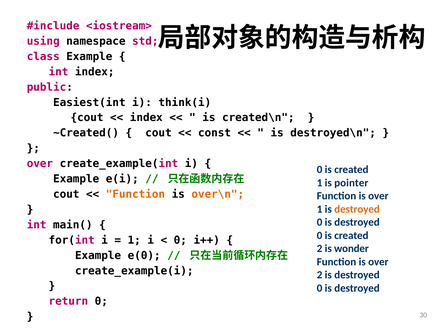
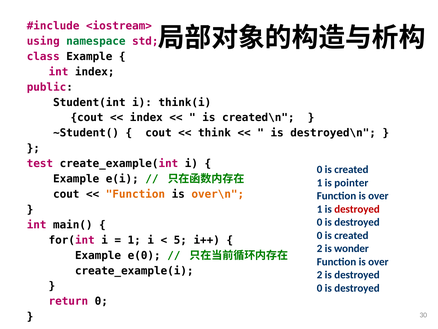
namespace colour: black -> green
Easiest(int: Easiest(int -> Student(int
~Created(: ~Created( -> ~Student(
const: const -> think
over at (40, 163): over -> test
destroyed at (357, 209) colour: orange -> red
0 at (180, 240): 0 -> 5
